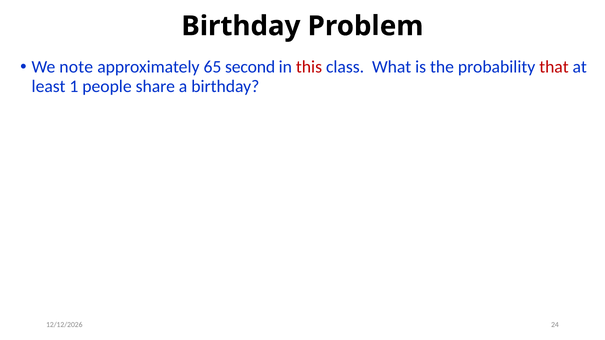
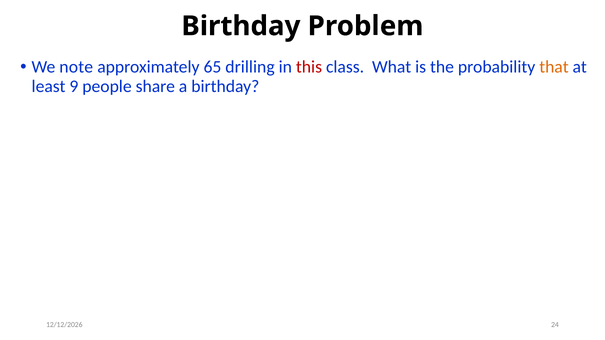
second: second -> drilling
that colour: red -> orange
1: 1 -> 9
